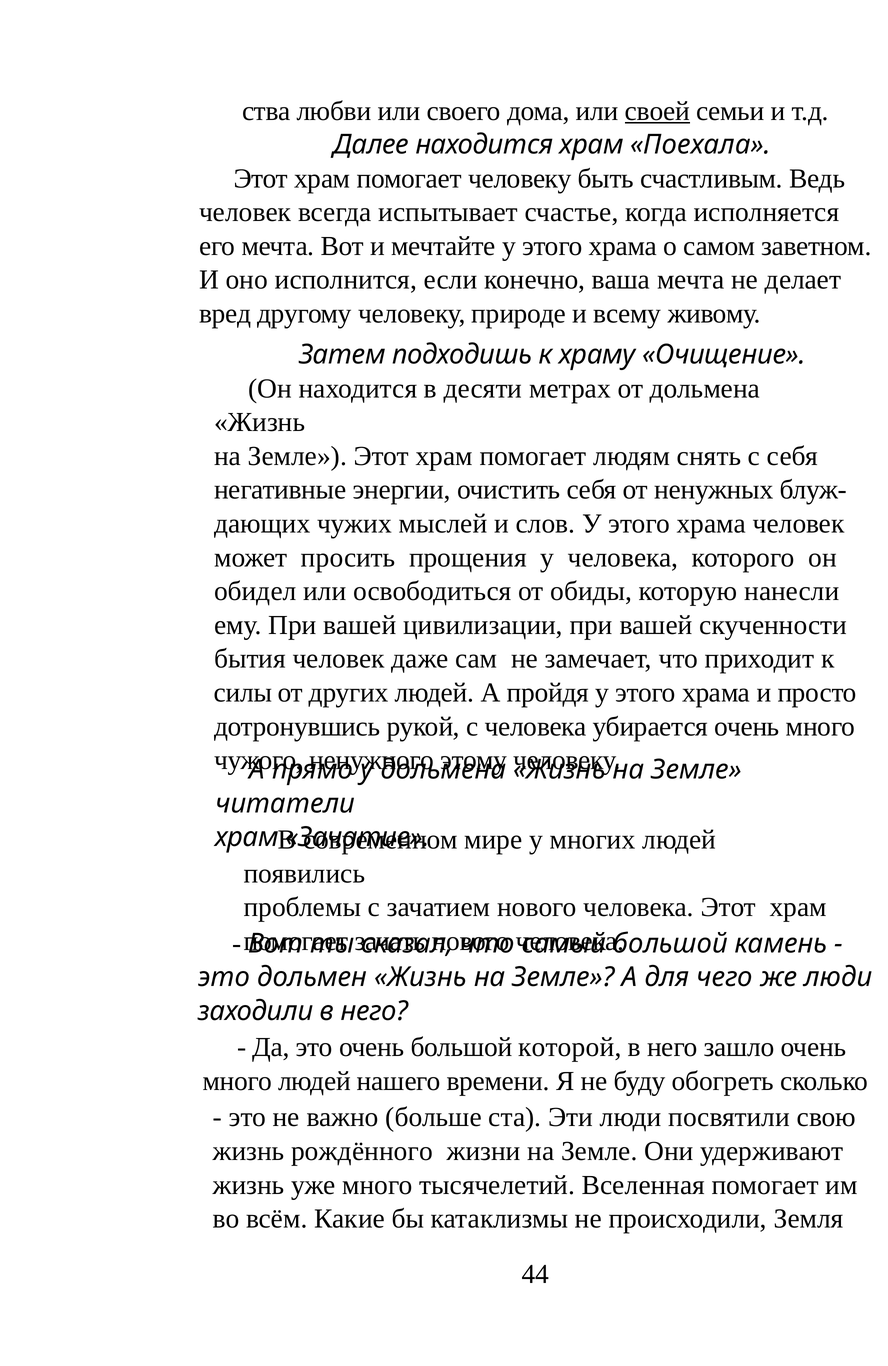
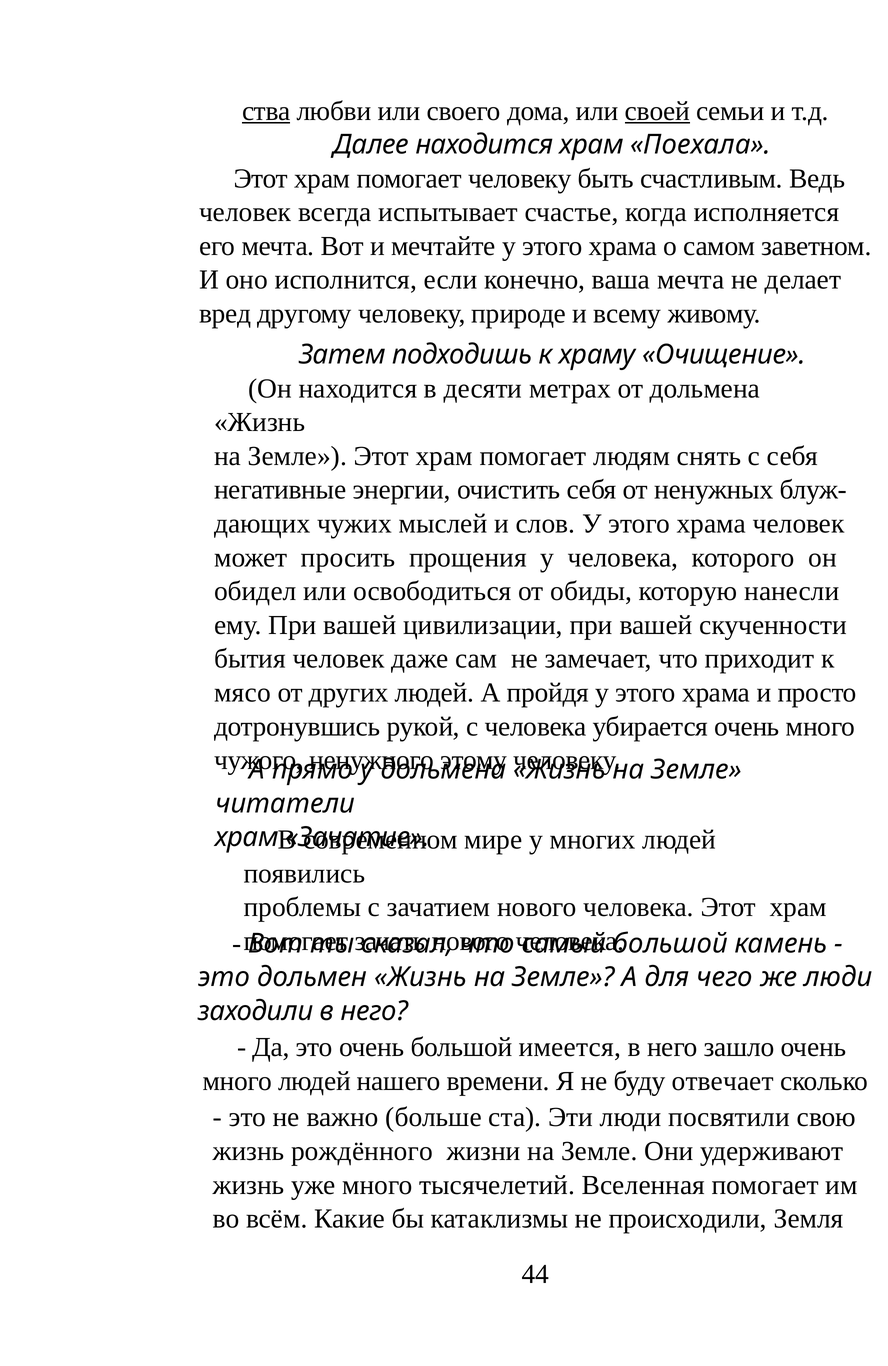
ства underline: none -> present
силы: силы -> мясо
которой: которой -> имеется
обогреть: обогреть -> отвечает
